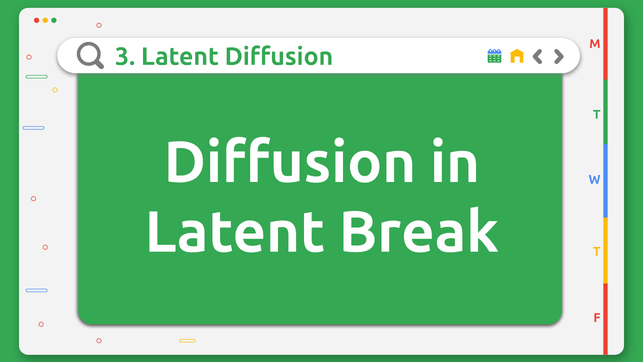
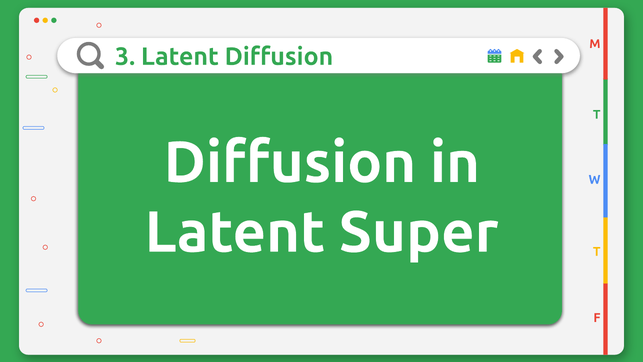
Break: Break -> Super
